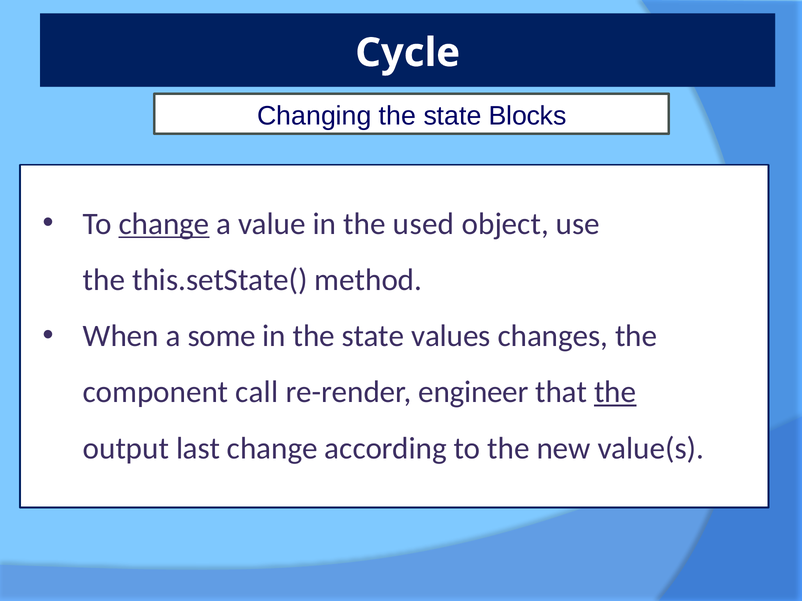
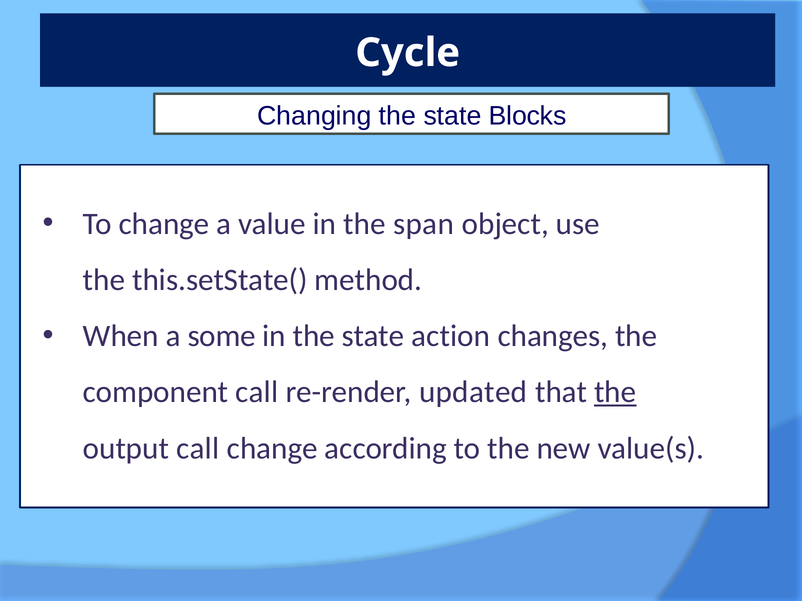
change at (164, 224) underline: present -> none
used: used -> span
values: values -> action
engineer: engineer -> updated
output last: last -> call
